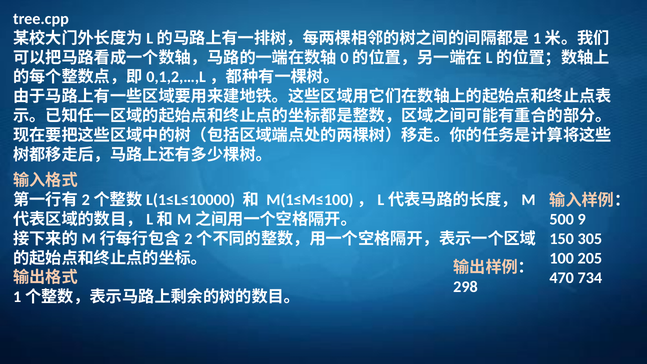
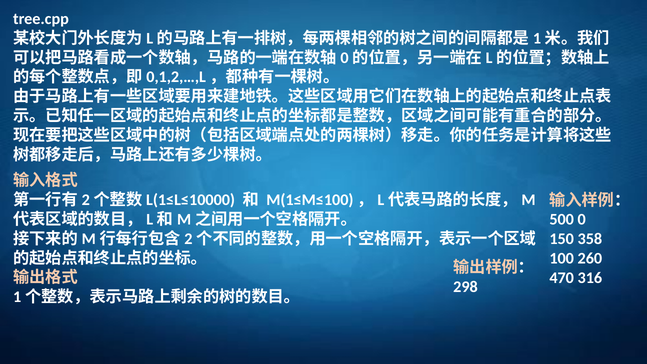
9: 9 -> 0
305: 305 -> 358
205: 205 -> 260
734: 734 -> 316
